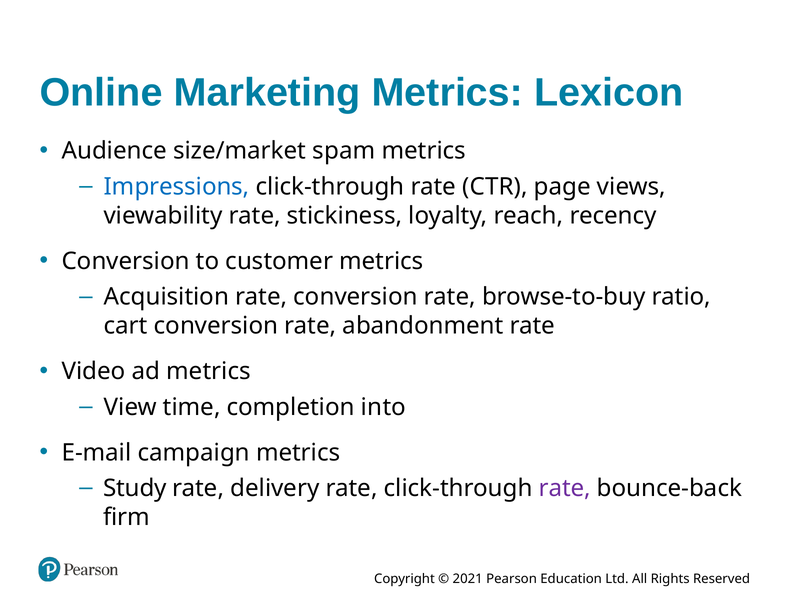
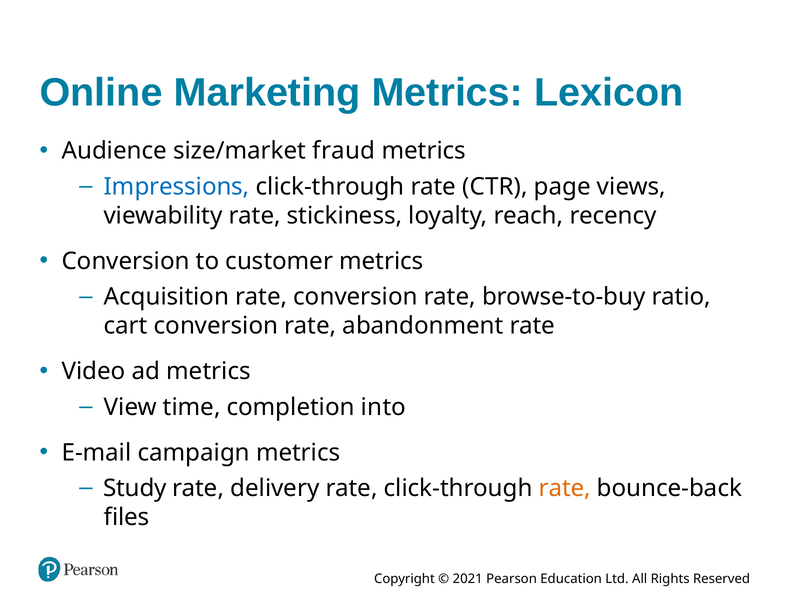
spam: spam -> fraud
rate at (565, 488) colour: purple -> orange
firm: firm -> files
